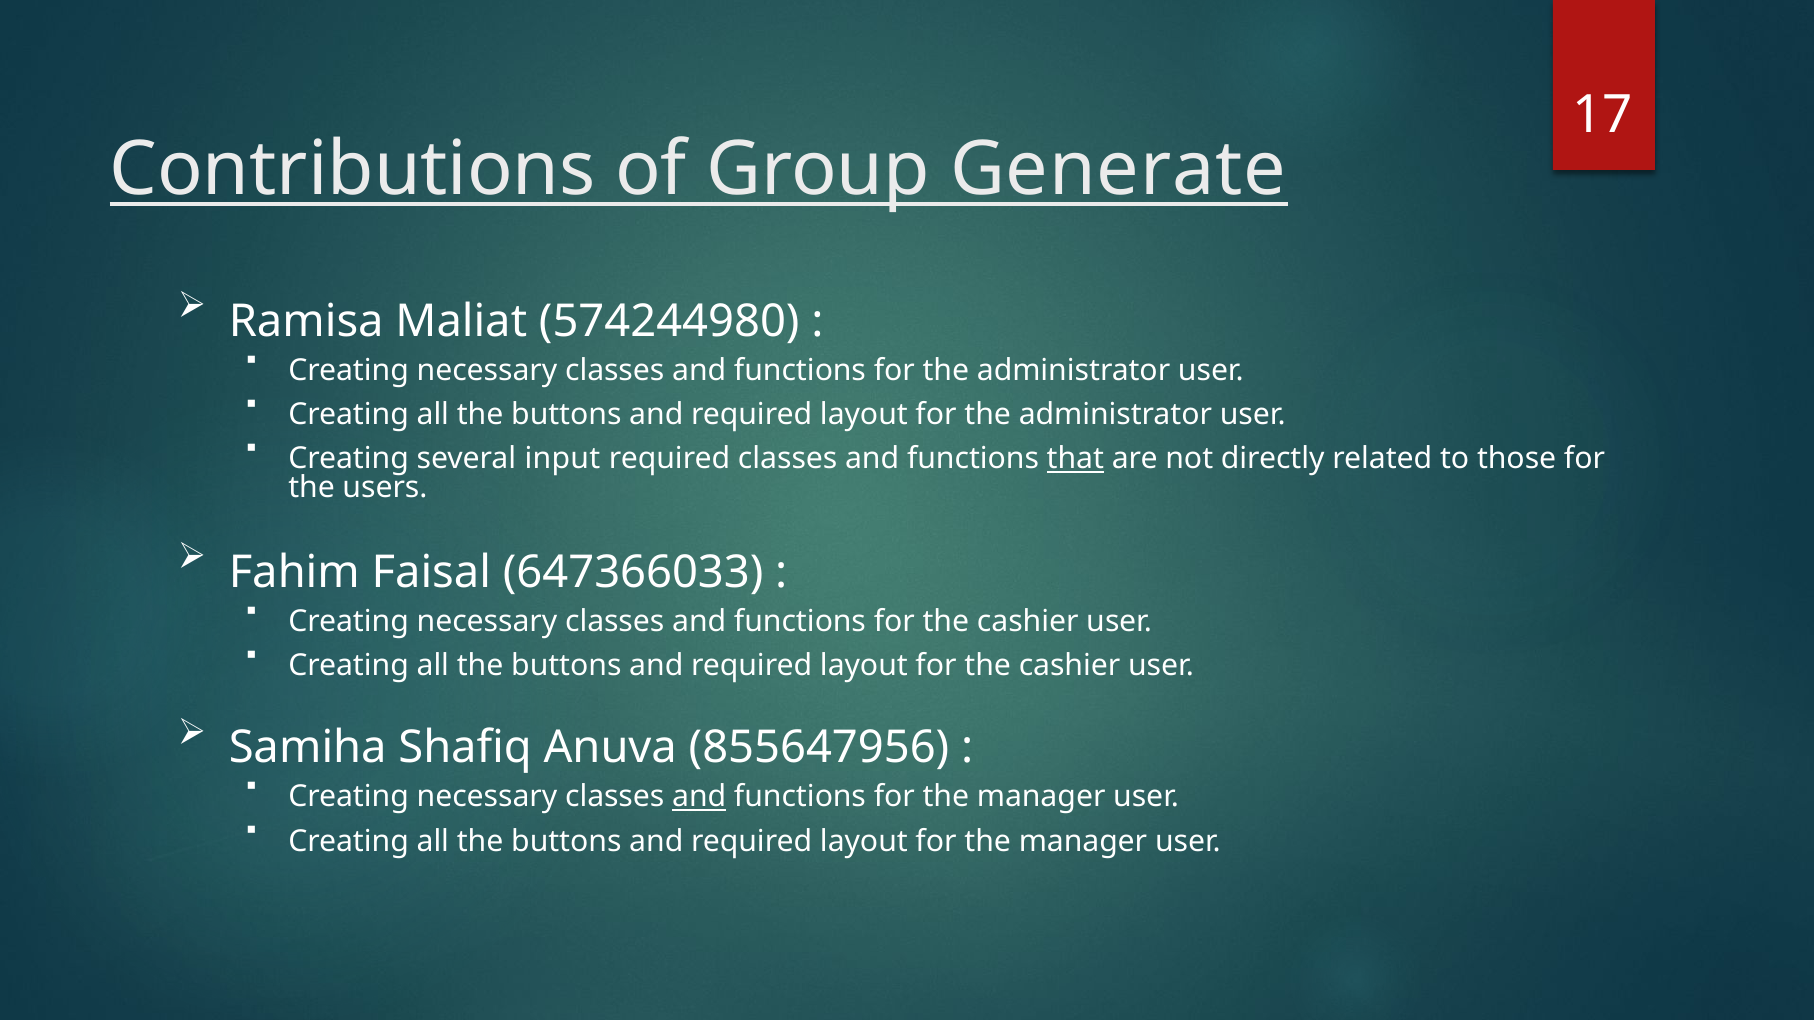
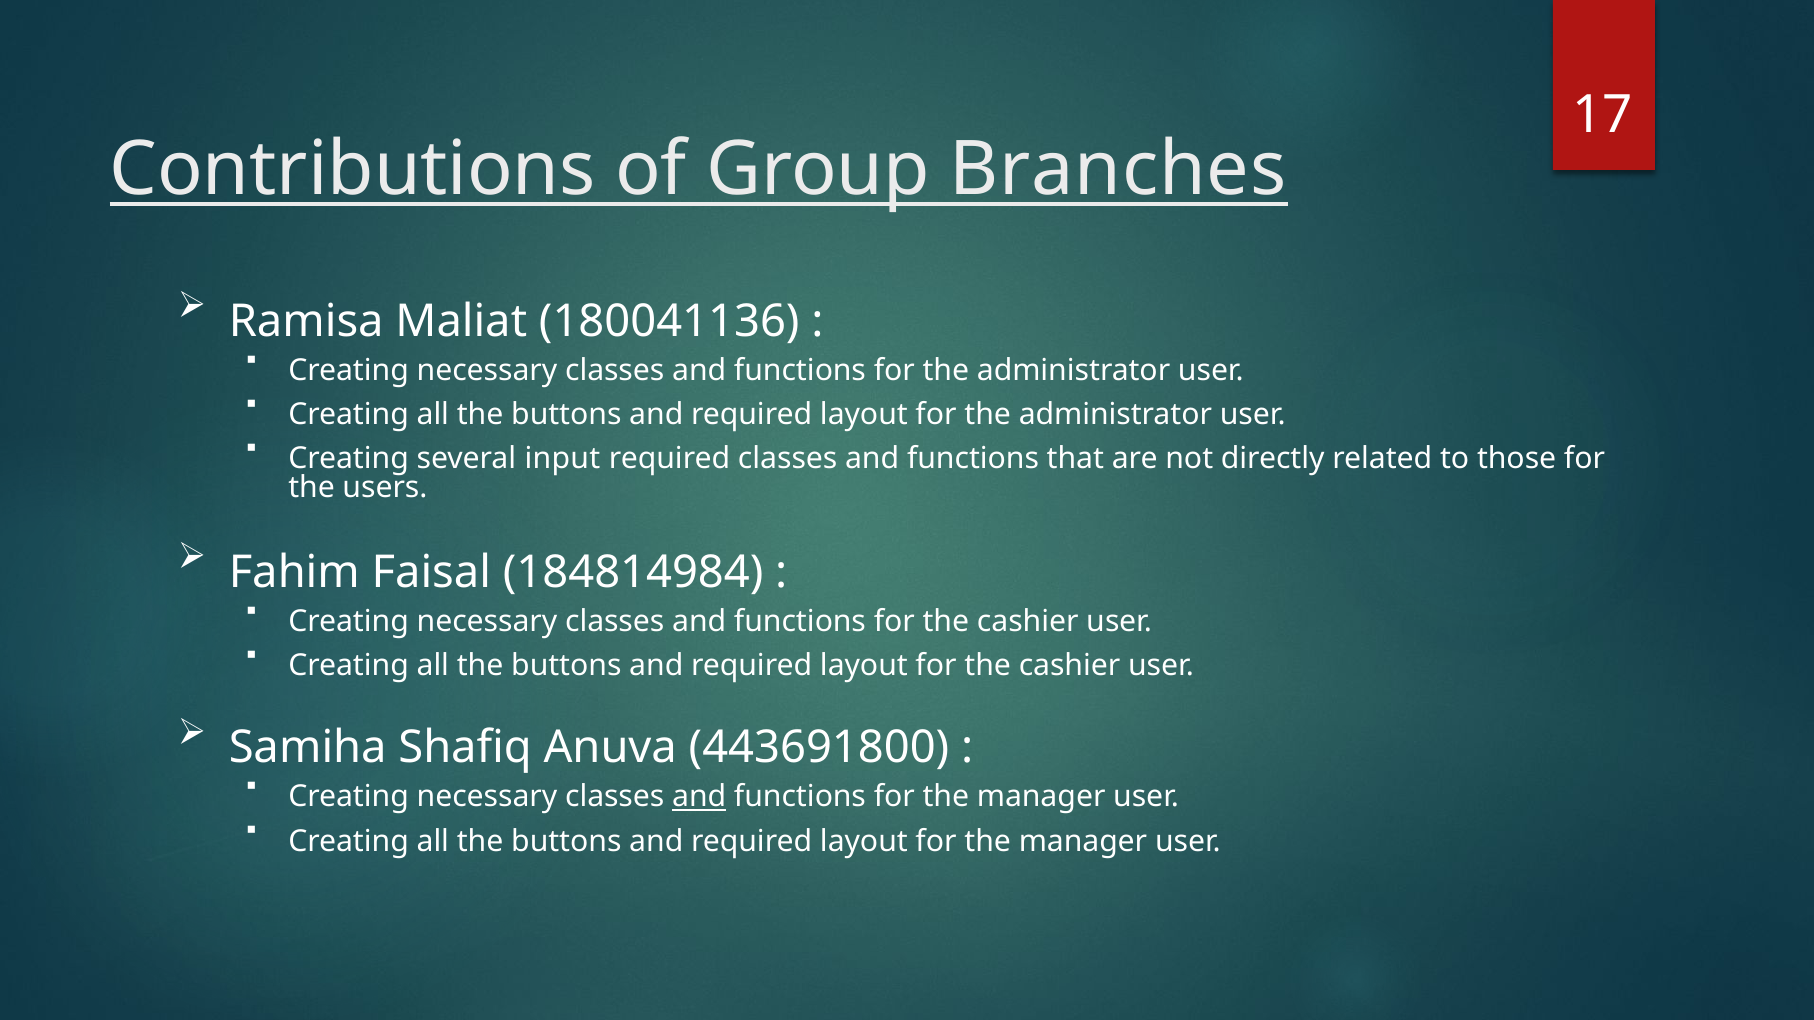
Generate: Generate -> Branches
574244980: 574244980 -> 180041136
that underline: present -> none
647366033: 647366033 -> 184814984
855647956: 855647956 -> 443691800
